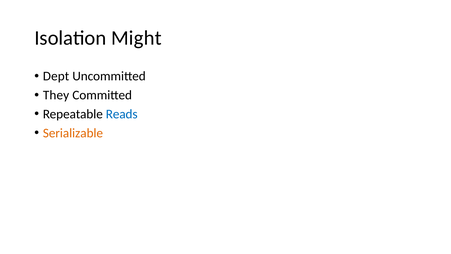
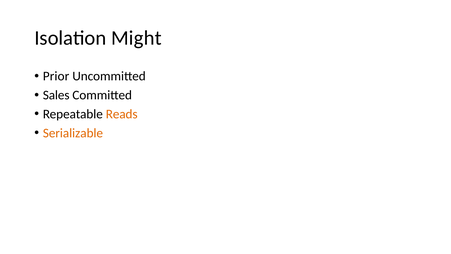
Dept: Dept -> Prior
They: They -> Sales
Reads colour: blue -> orange
